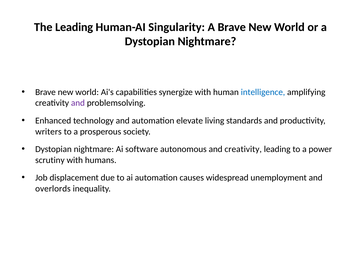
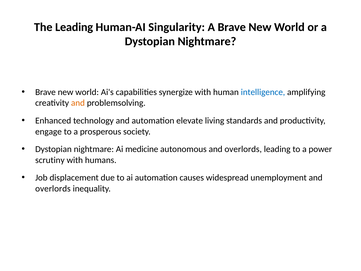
and at (78, 103) colour: purple -> orange
writers: writers -> engage
software: software -> medicine
autonomous and creativity: creativity -> overlords
